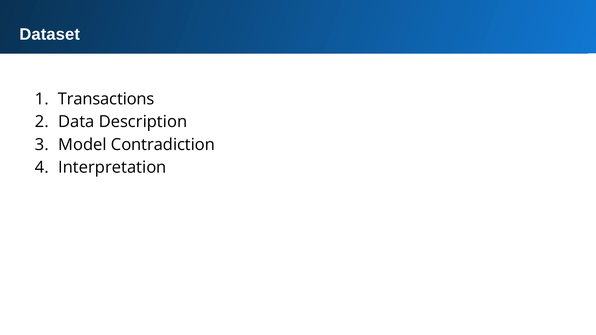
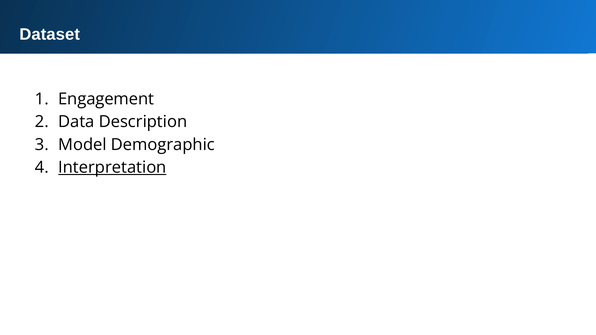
Transactions: Transactions -> Engagement
Contradiction: Contradiction -> Demographic
Interpretation underline: none -> present
